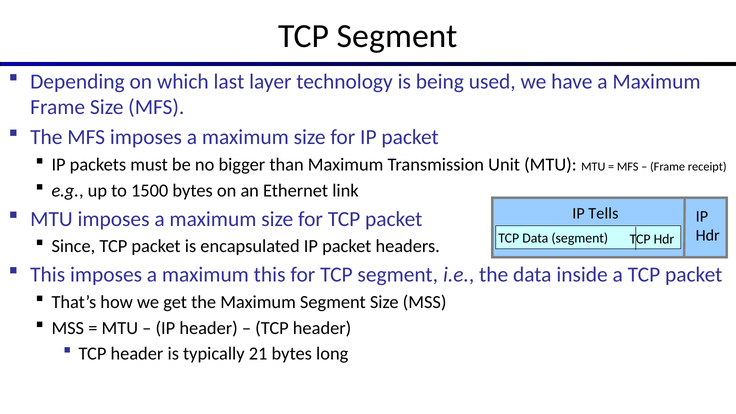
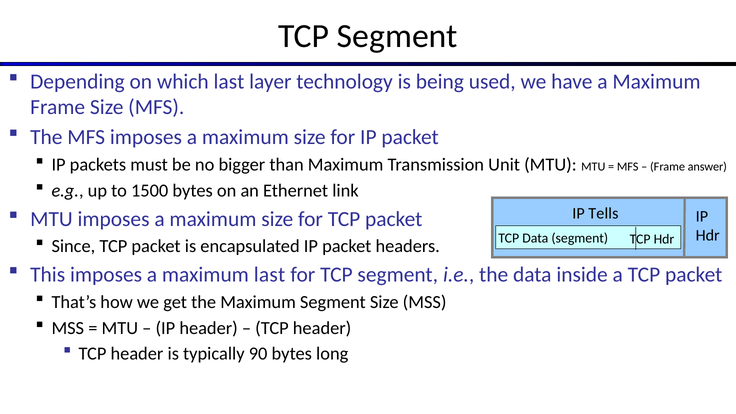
receipt: receipt -> answer
maximum this: this -> last
21: 21 -> 90
